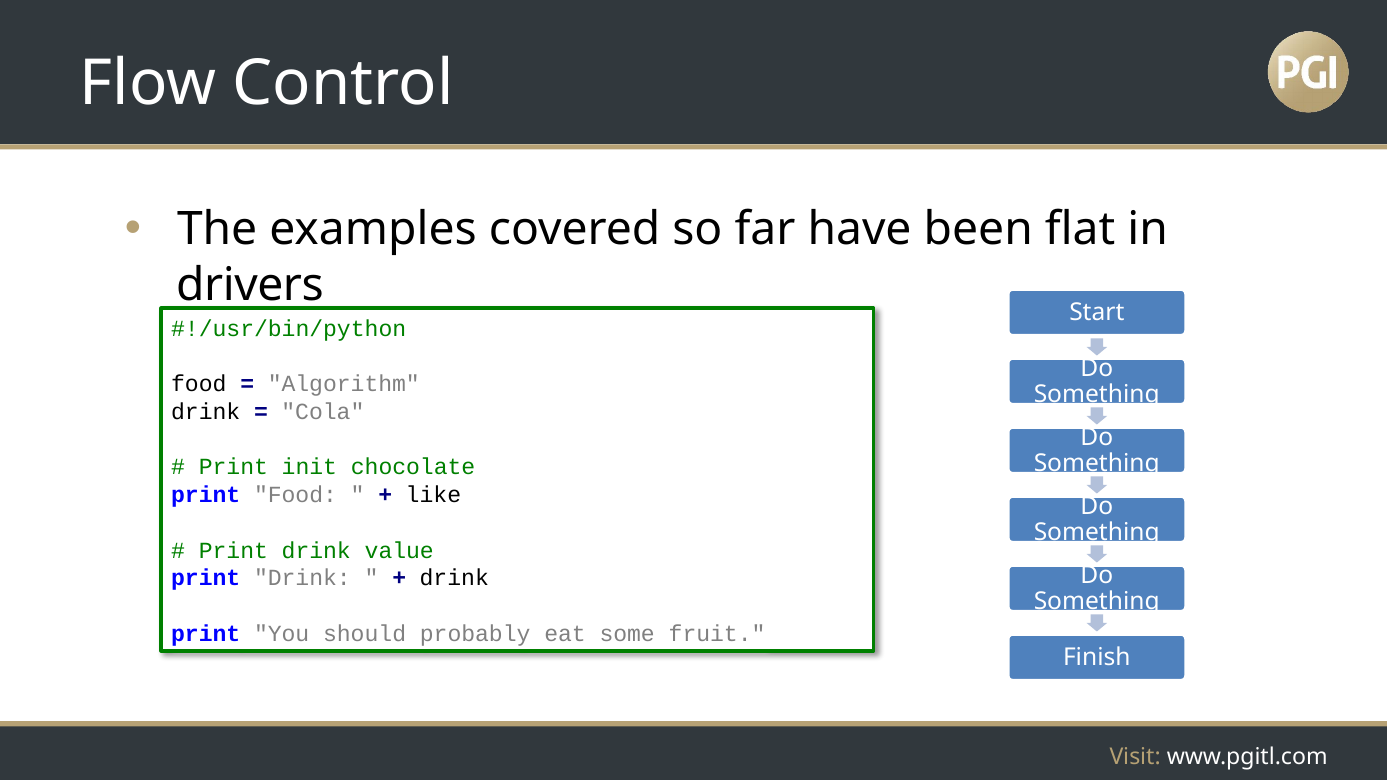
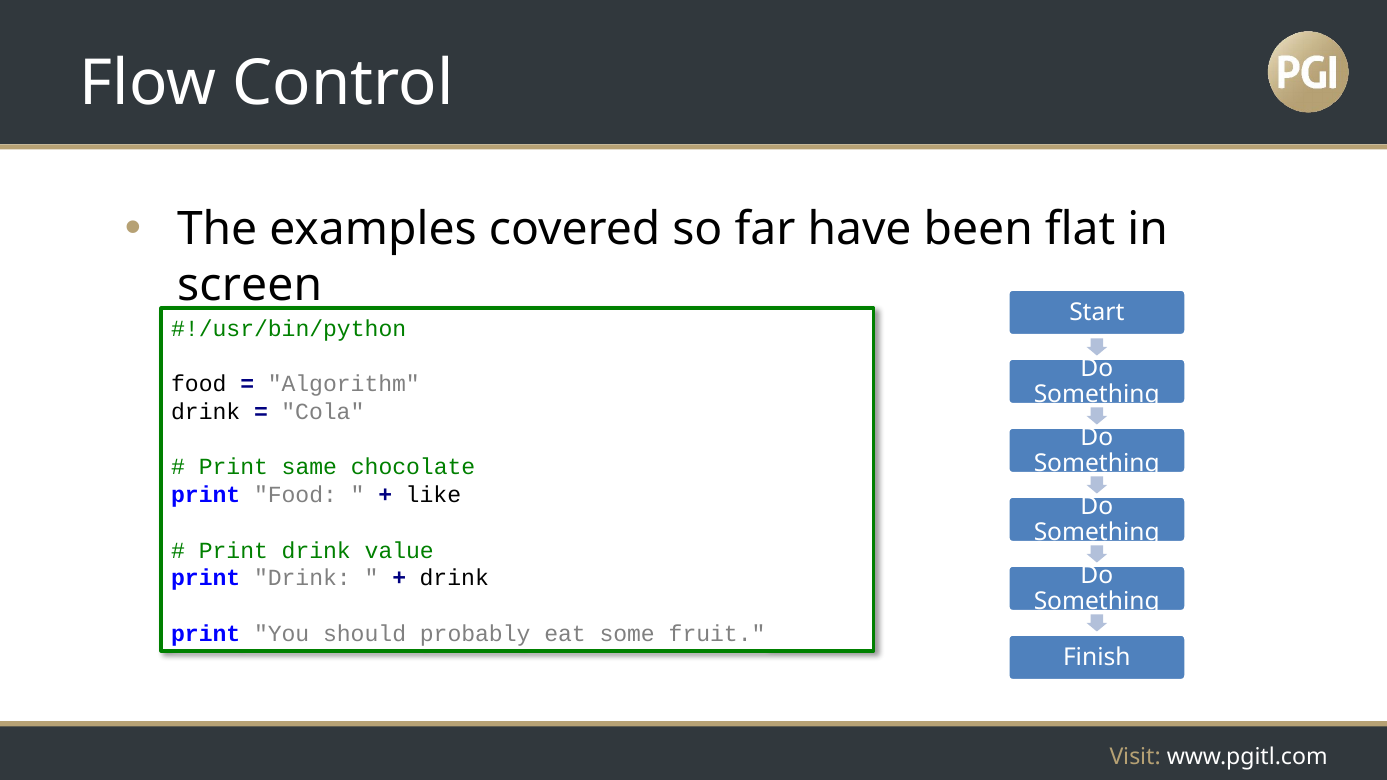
drivers: drivers -> screen
init: init -> same
